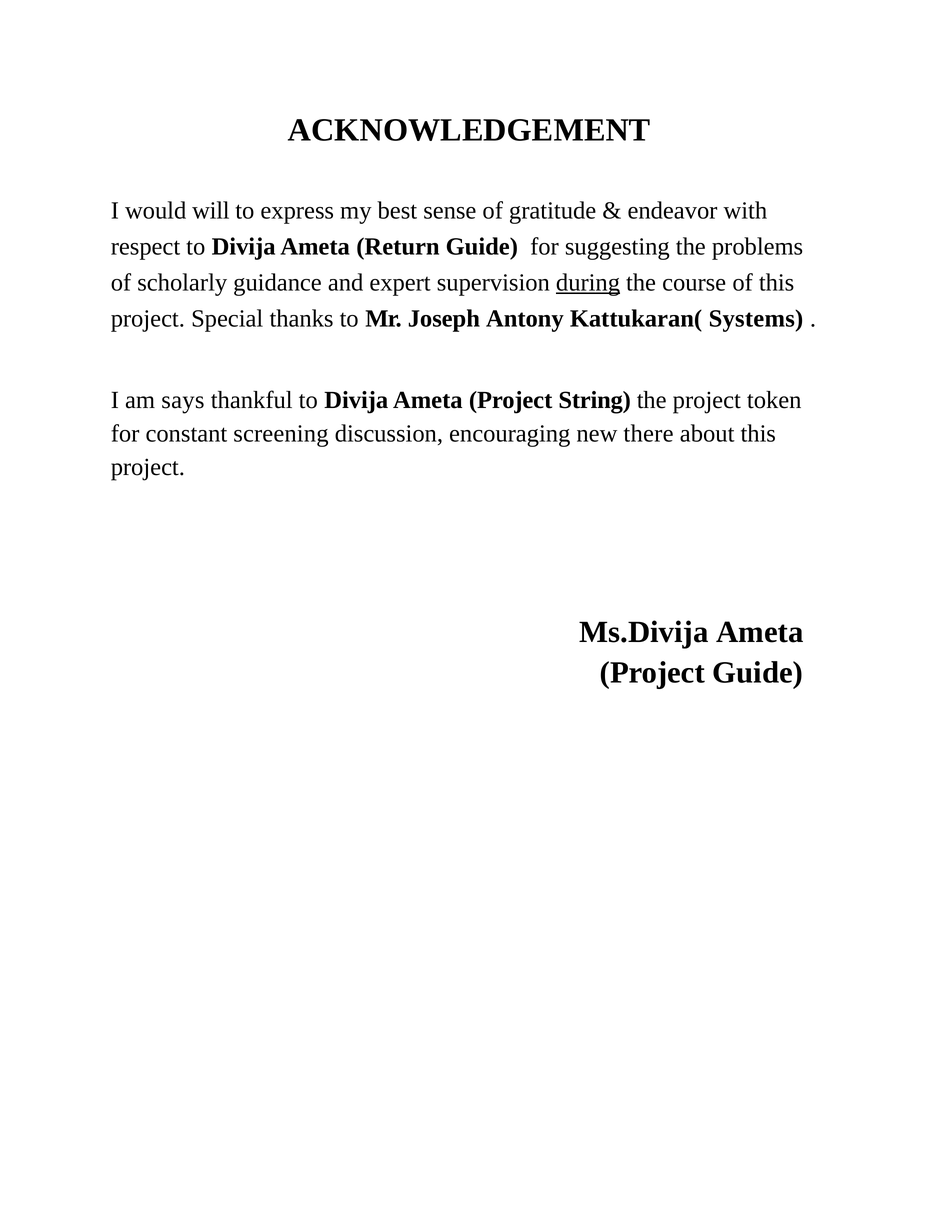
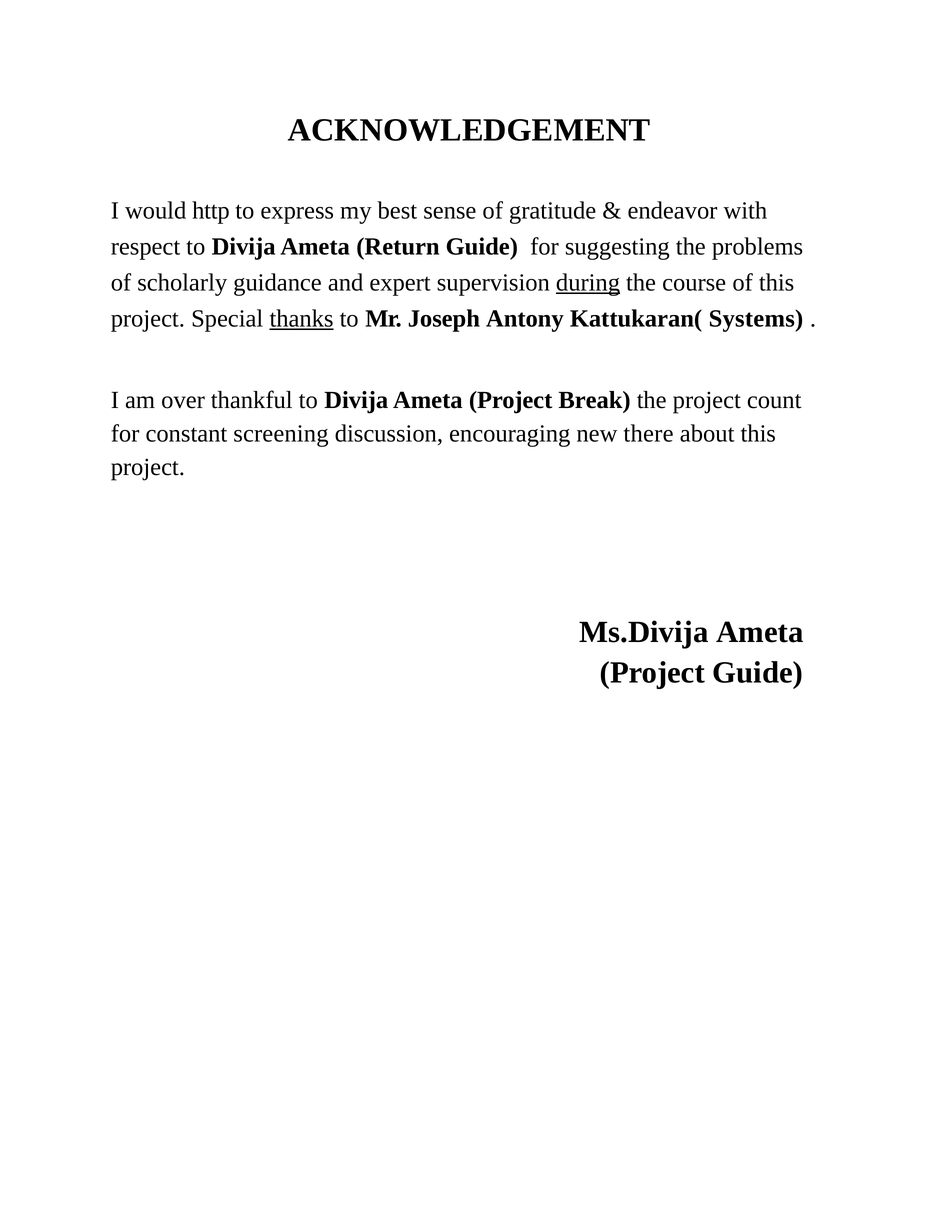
will: will -> http
thanks underline: none -> present
says: says -> over
String: String -> Break
token: token -> count
